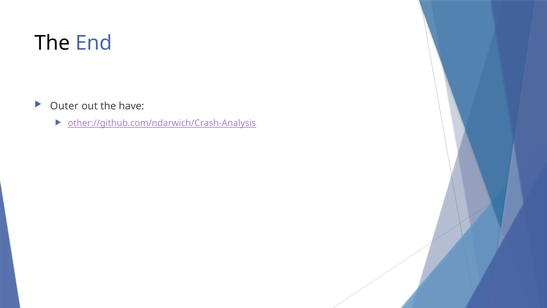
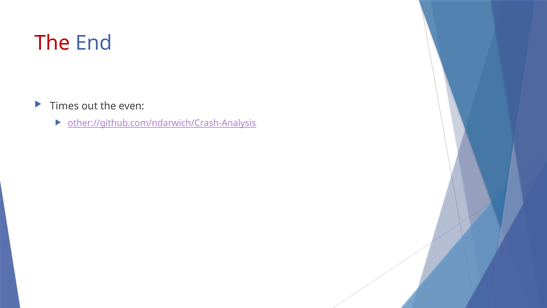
The at (52, 43) colour: black -> red
Outer: Outer -> Times
have: have -> even
